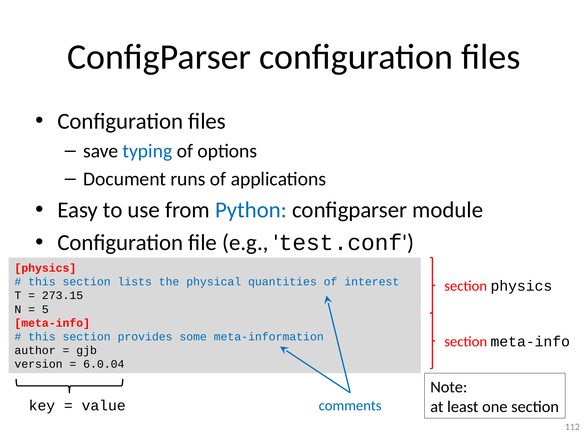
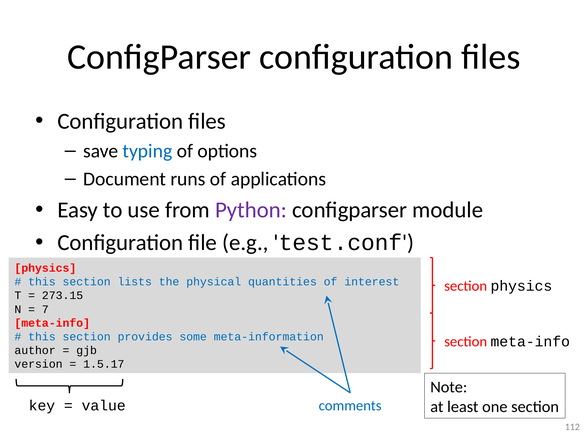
Python colour: blue -> purple
5: 5 -> 7
6.0.04: 6.0.04 -> 1.5.17
